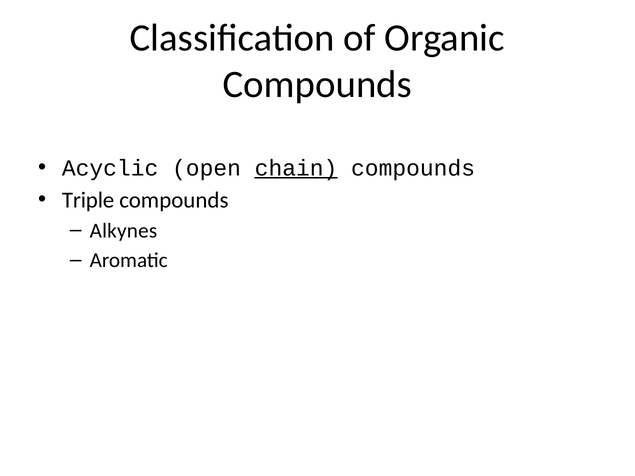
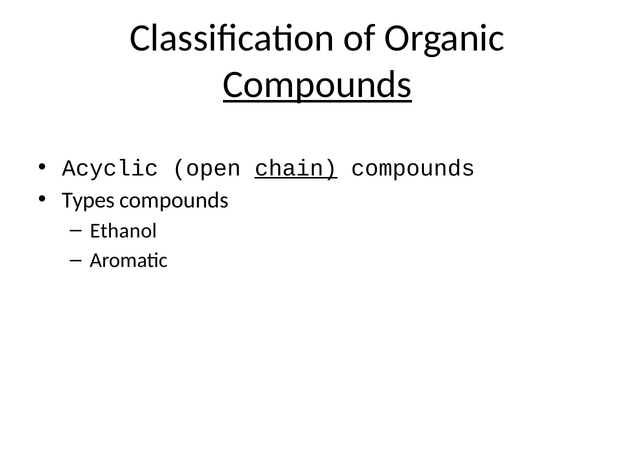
Compounds at (317, 85) underline: none -> present
Triple: Triple -> Types
Alkynes: Alkynes -> Ethanol
